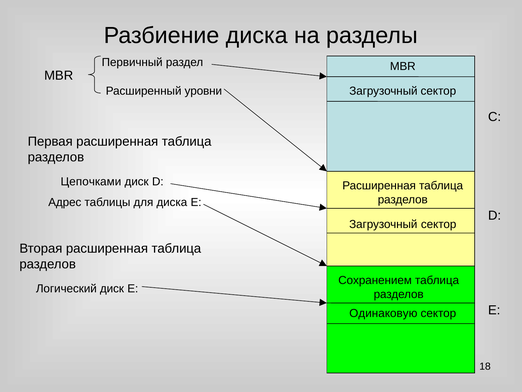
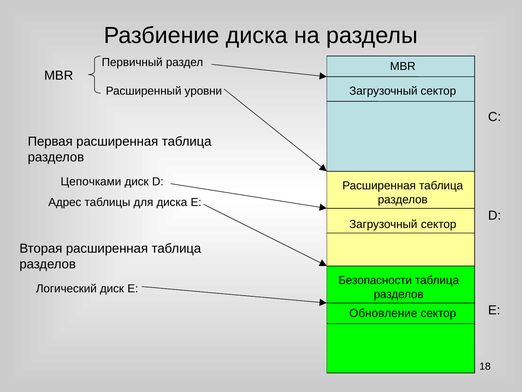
Сохранением: Сохранением -> Безопасности
Одинаковую: Одинаковую -> Обновление
